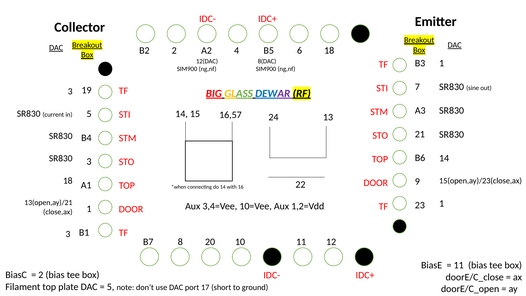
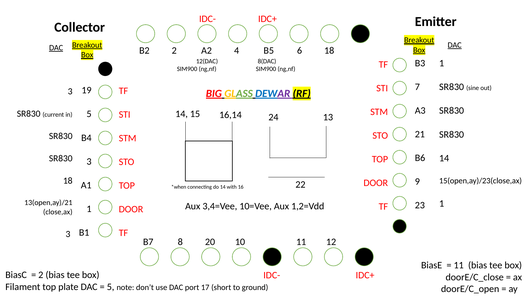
16,57: 16,57 -> 16,14
